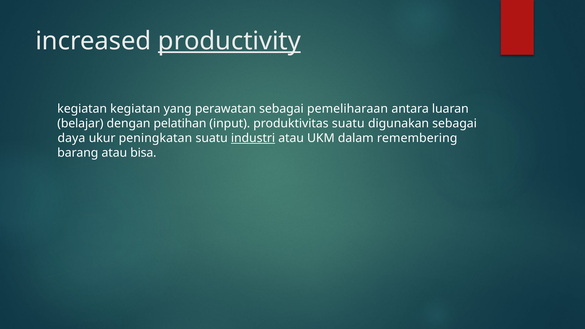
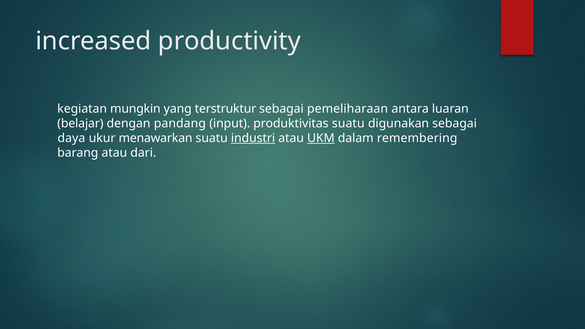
productivity underline: present -> none
kegiatan kegiatan: kegiatan -> mungkin
perawatan: perawatan -> terstruktur
pelatihan: pelatihan -> pandang
peningkatan: peningkatan -> menawarkan
UKM underline: none -> present
bisa: bisa -> dari
